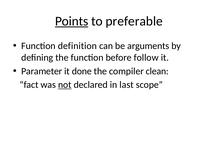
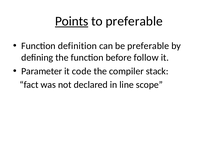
be arguments: arguments -> preferable
done: done -> code
clean: clean -> stack
not underline: present -> none
last: last -> line
